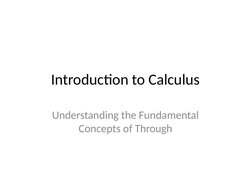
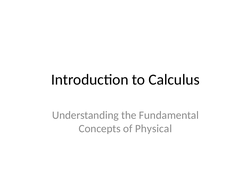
Through: Through -> Physical
